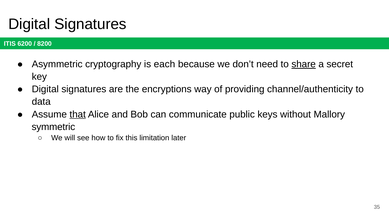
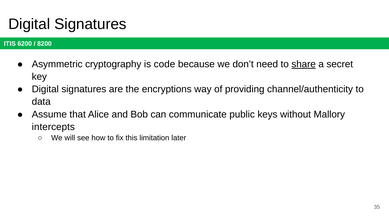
each: each -> code
that underline: present -> none
symmetric: symmetric -> intercepts
